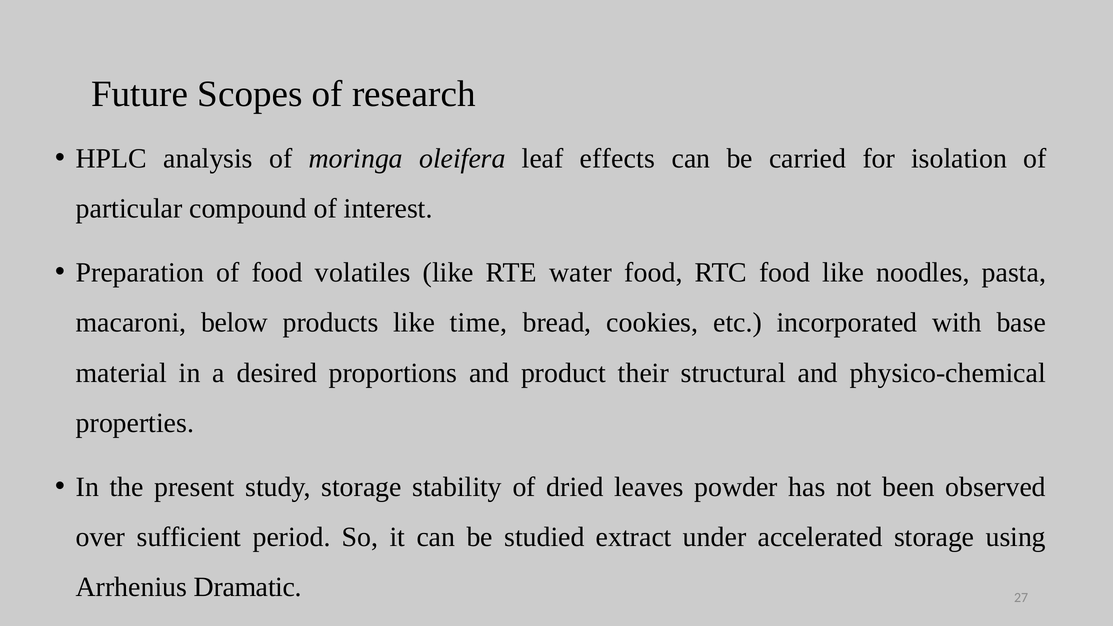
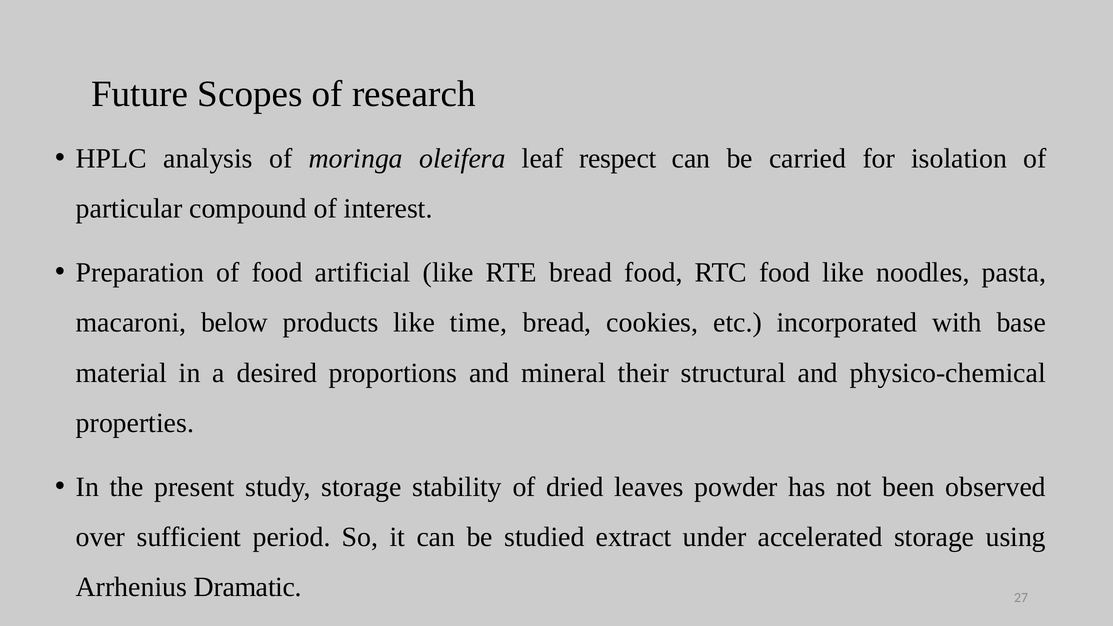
effects: effects -> respect
volatiles: volatiles -> artificial
RTE water: water -> bread
product: product -> mineral
